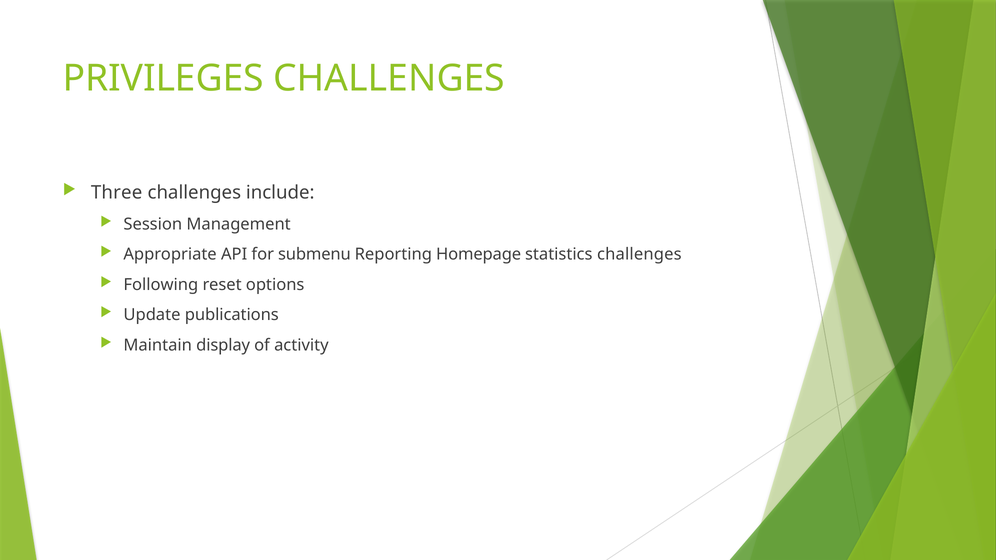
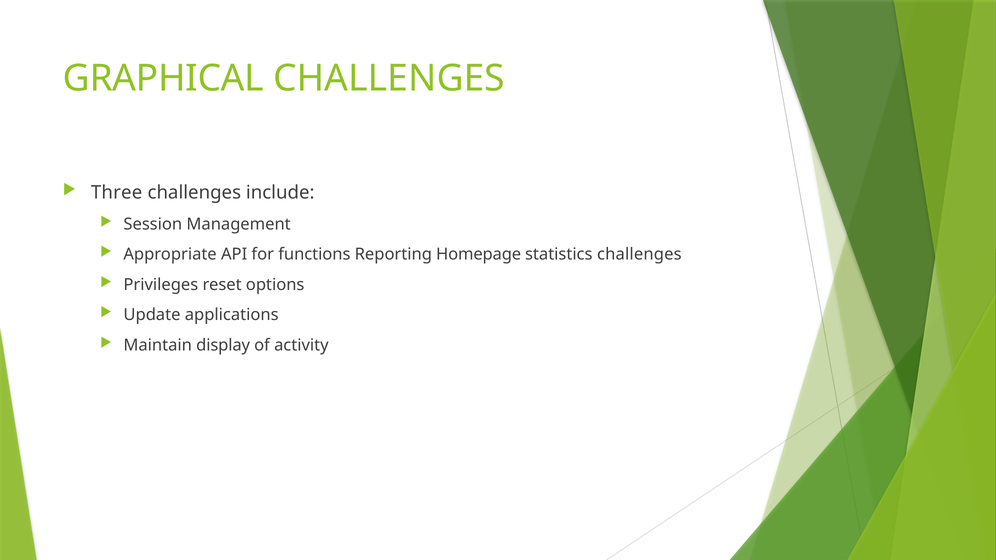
PRIVILEGES: PRIVILEGES -> GRAPHICAL
submenu: submenu -> functions
Following: Following -> Privileges
publications: publications -> applications
